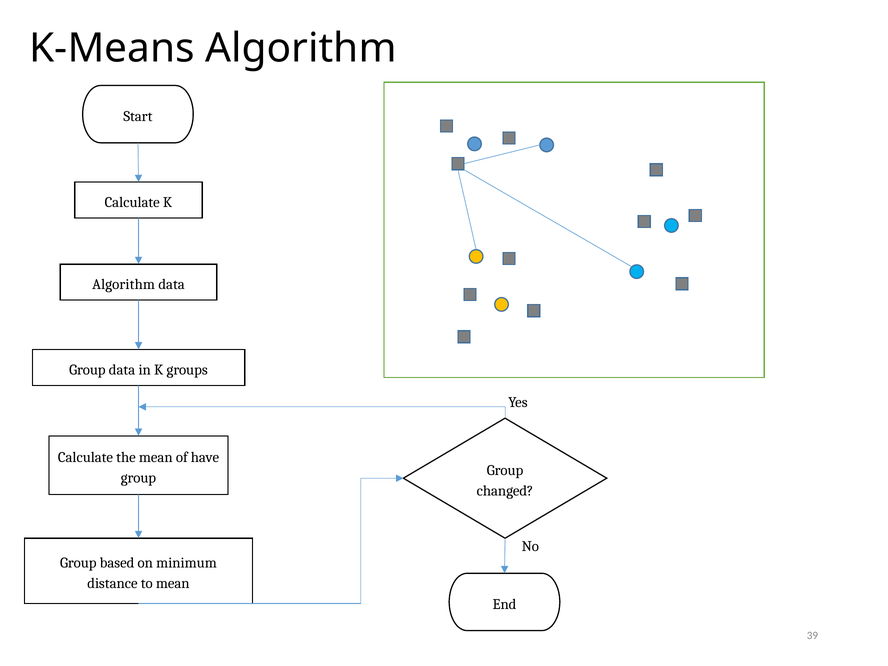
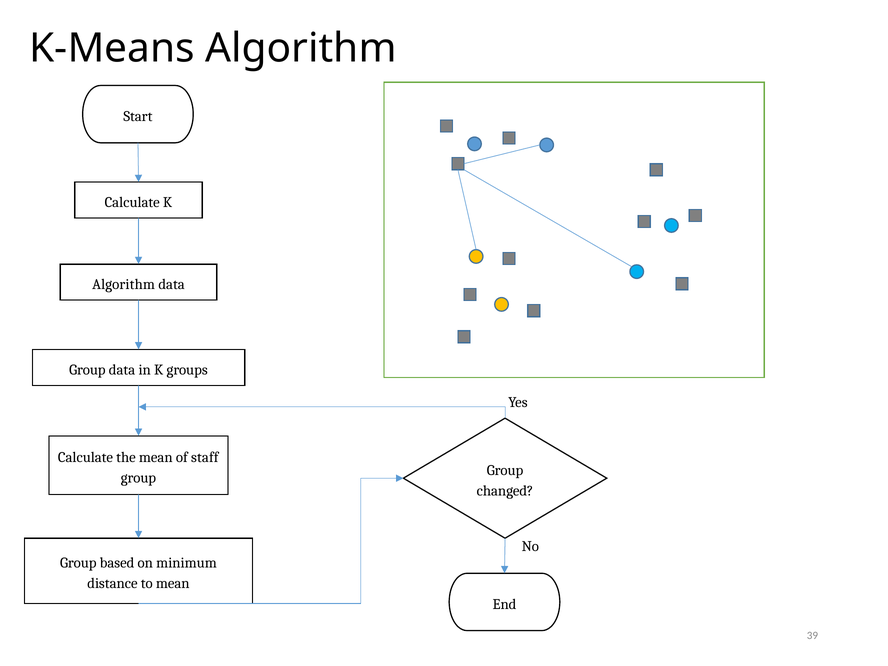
have: have -> staff
